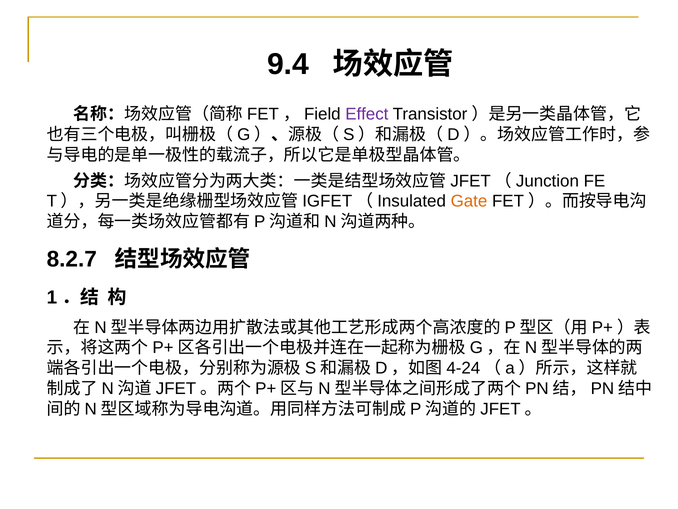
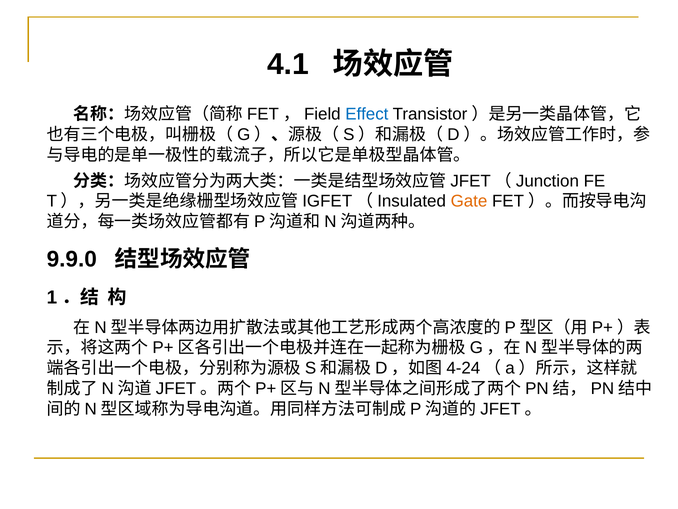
9.4: 9.4 -> 4.1
Effect colour: purple -> blue
8.2.7: 8.2.7 -> 9.9.0
